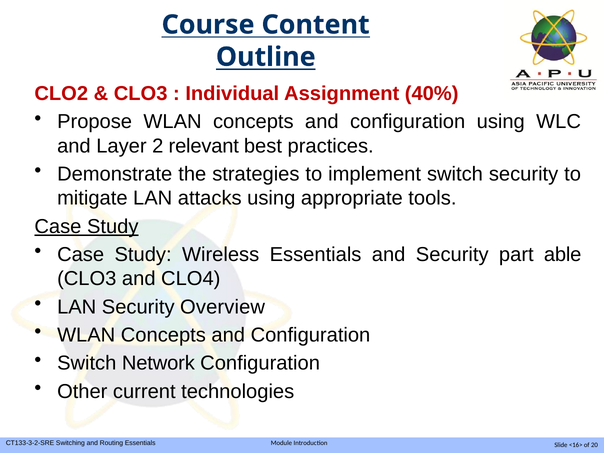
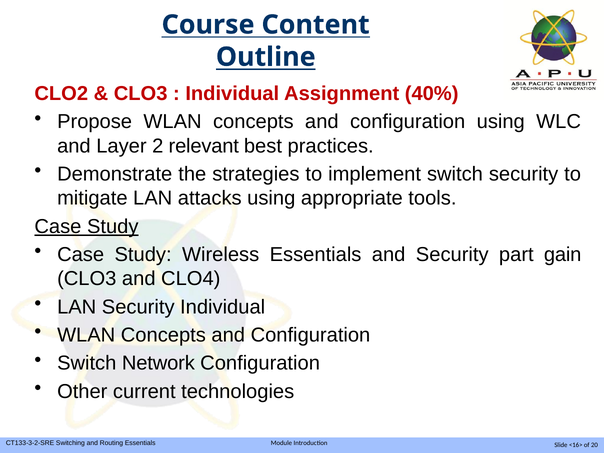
able: able -> gain
Security Overview: Overview -> Individual
